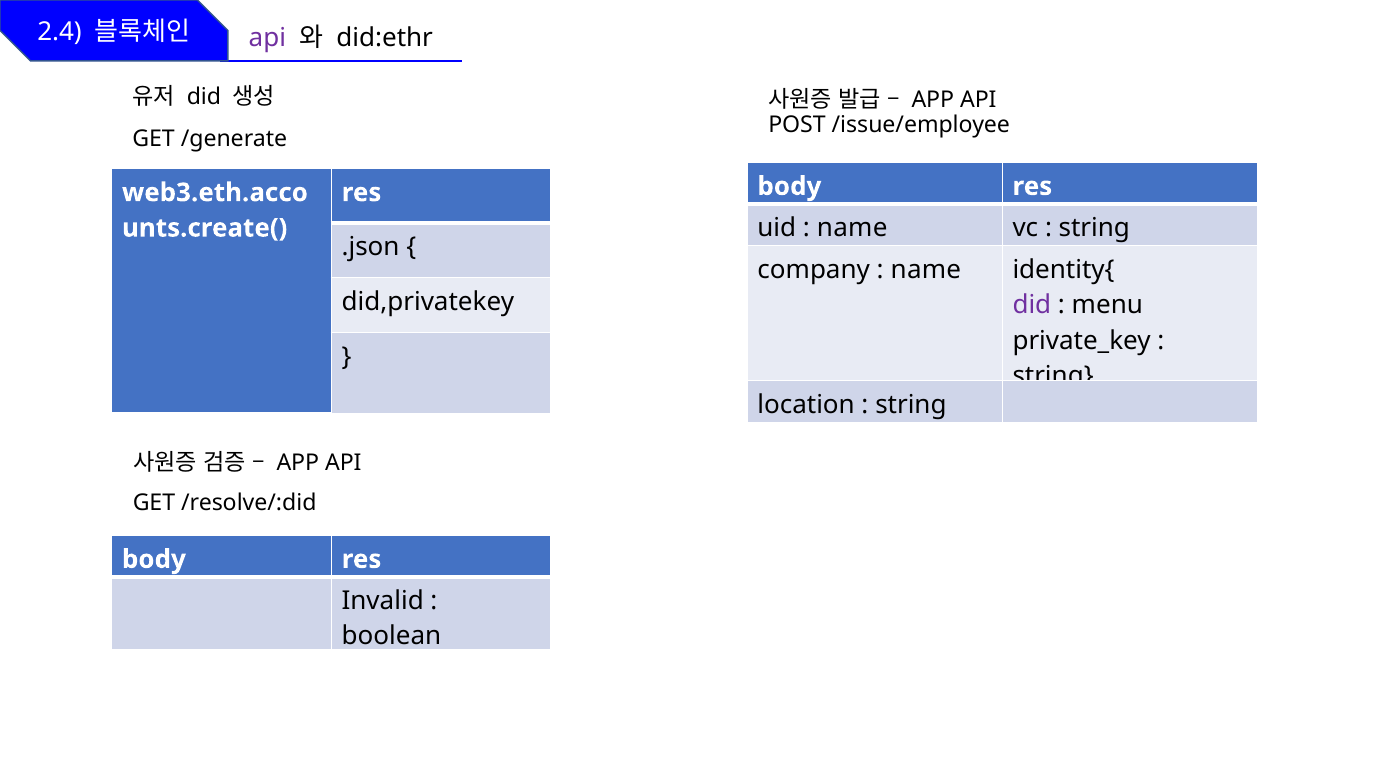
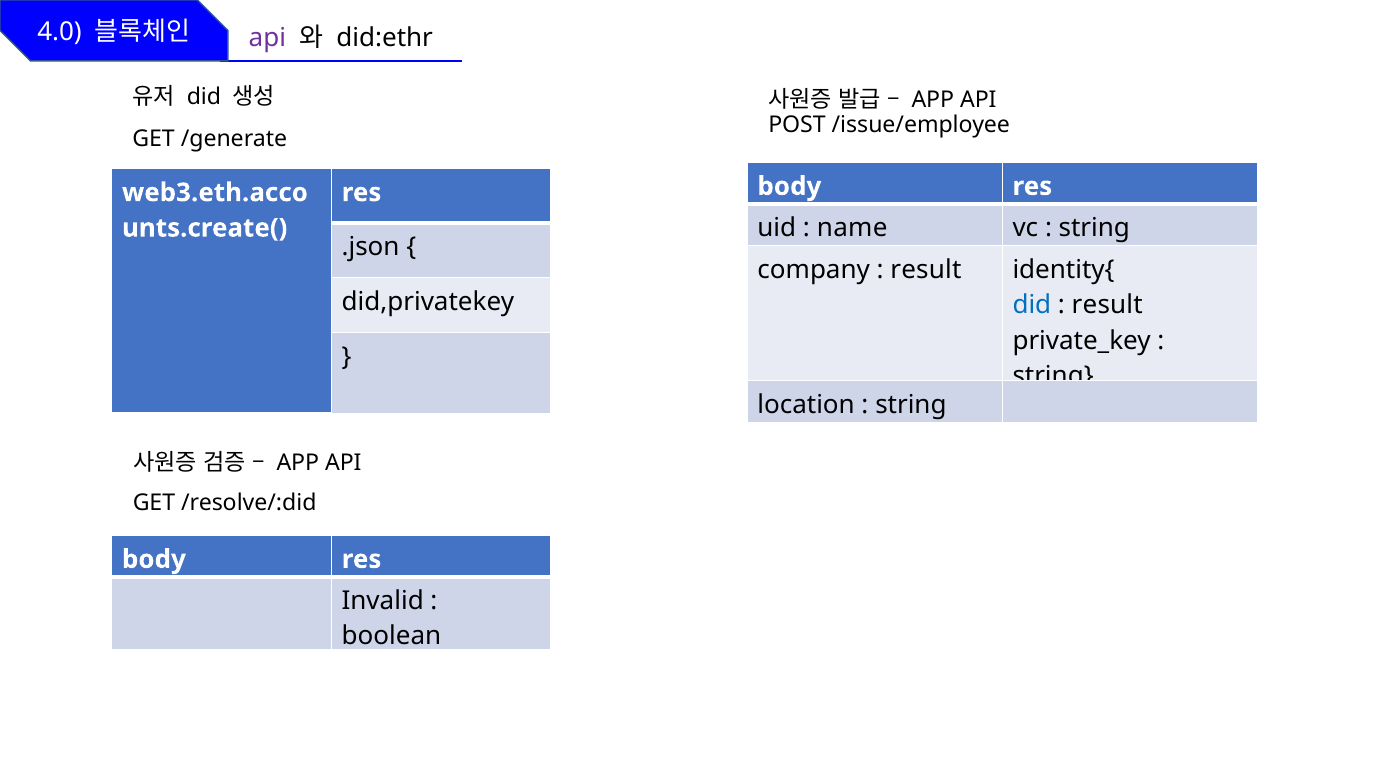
2.4: 2.4 -> 4.0
name at (926, 270): name -> result
did at (1032, 305) colour: purple -> blue
menu at (1107, 305): menu -> result
